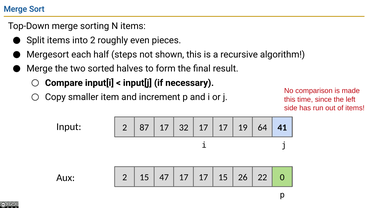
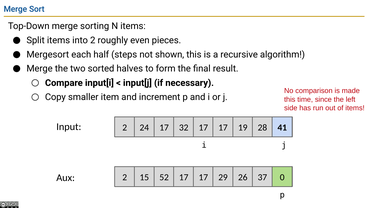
87: 87 -> 24
64: 64 -> 28
47: 47 -> 52
17 15: 15 -> 29
22: 22 -> 37
